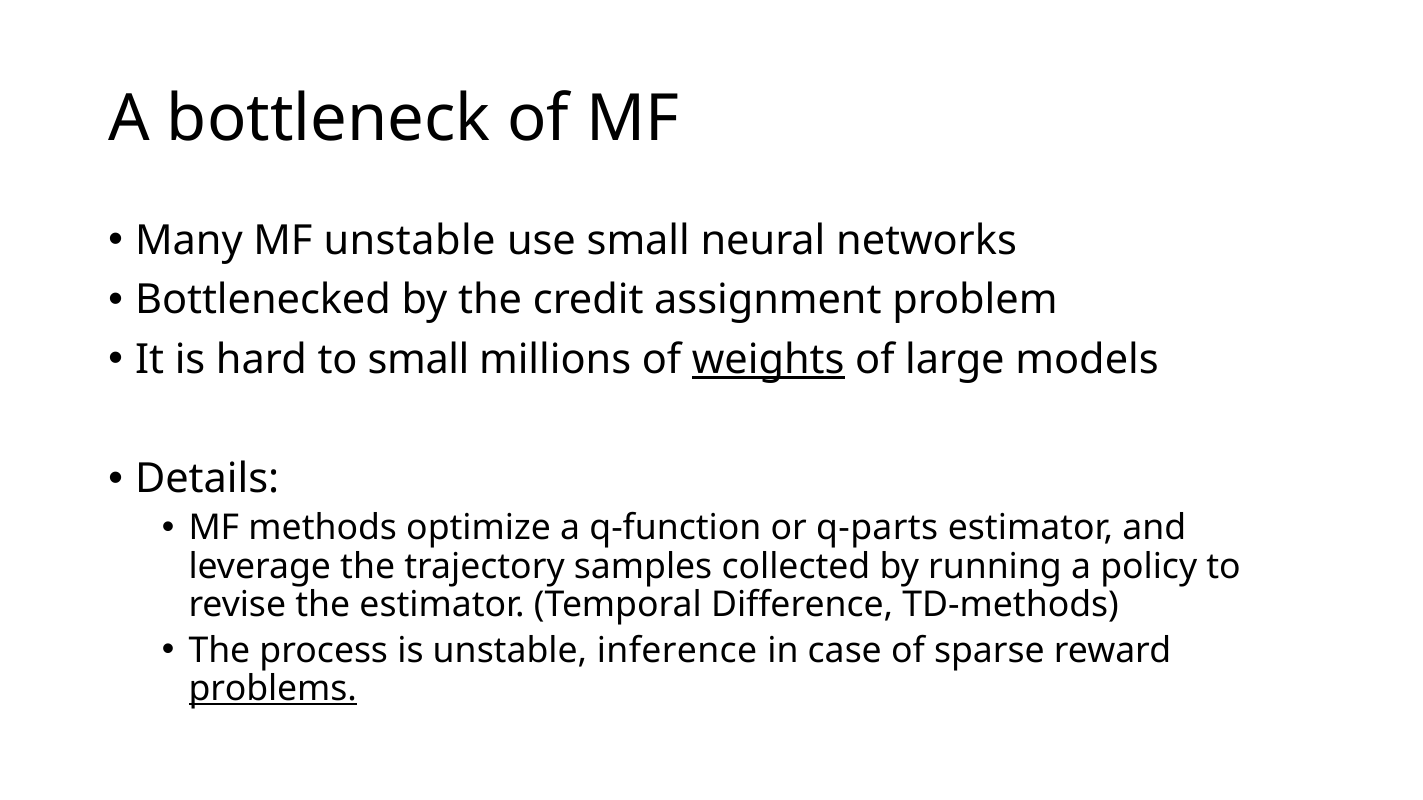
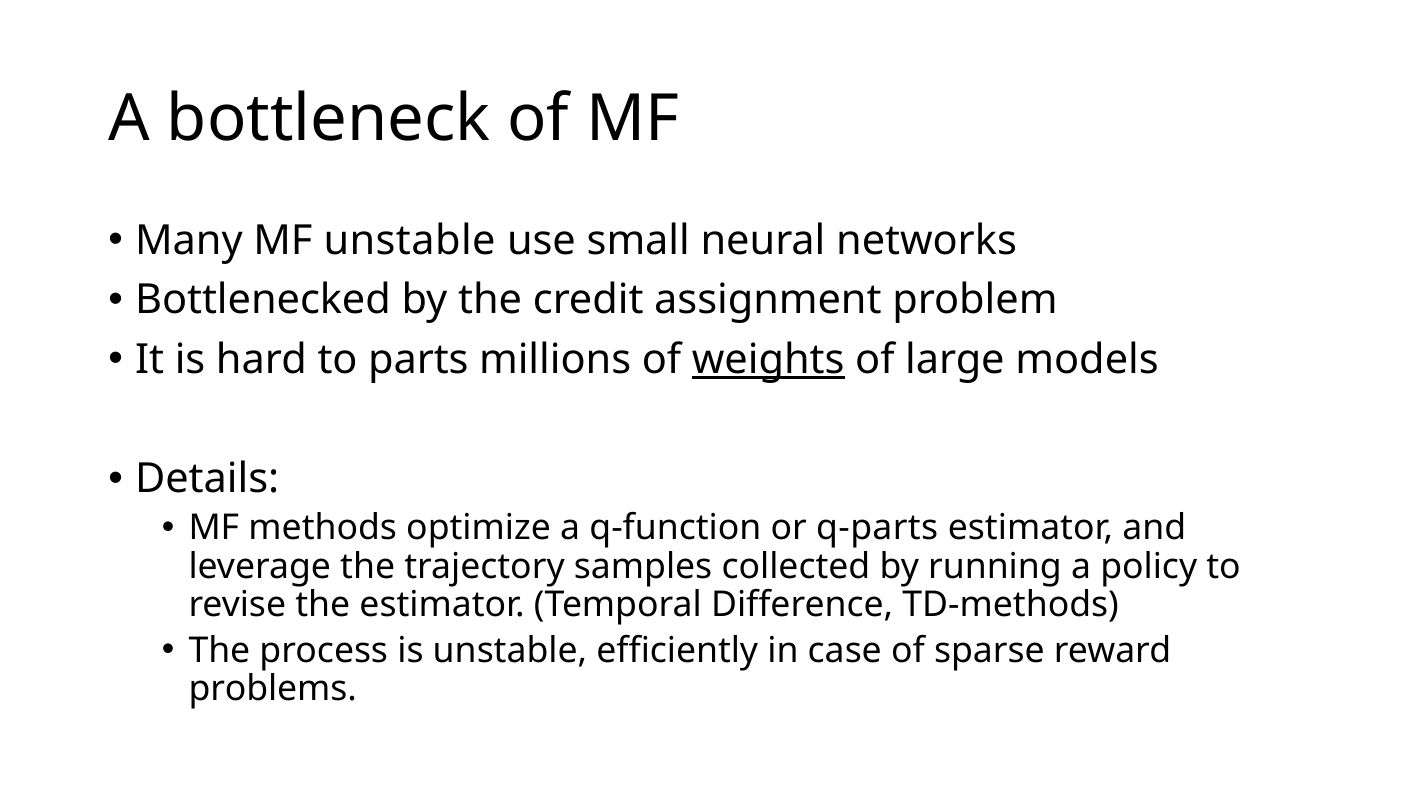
to small: small -> parts
inference: inference -> efficiently
problems underline: present -> none
